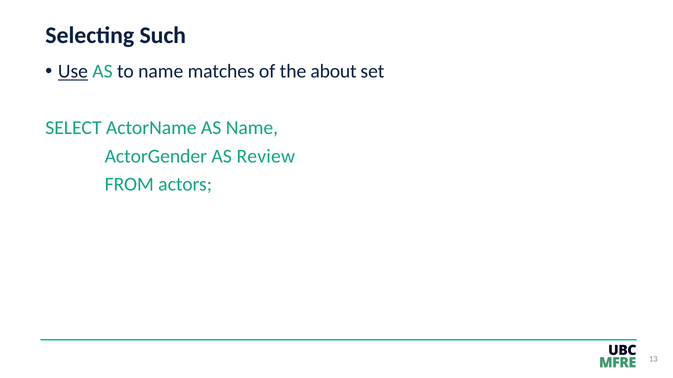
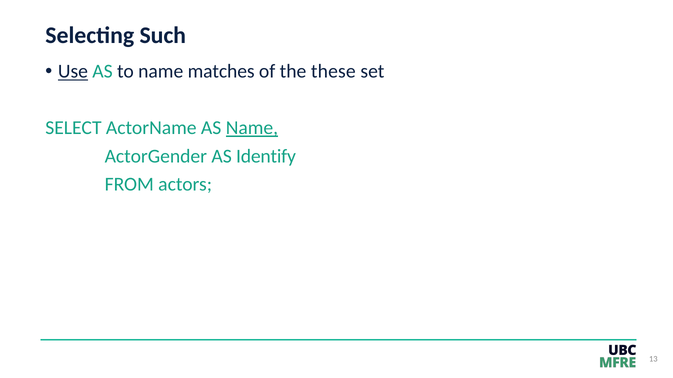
about: about -> these
Name at (252, 128) underline: none -> present
Review: Review -> Identify
